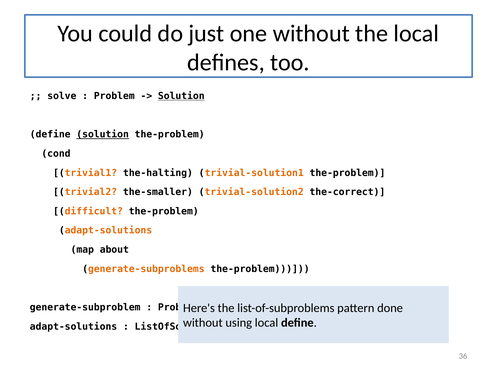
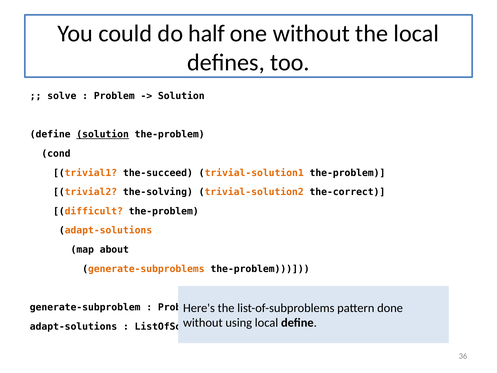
just: just -> half
Solution at (181, 96) underline: present -> none
the-halting: the-halting -> the-succeed
the-smaller: the-smaller -> the-solving
